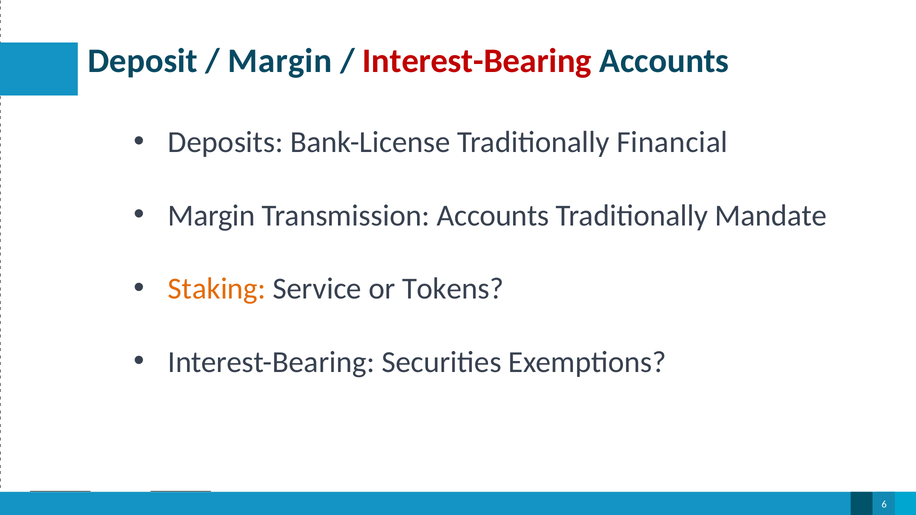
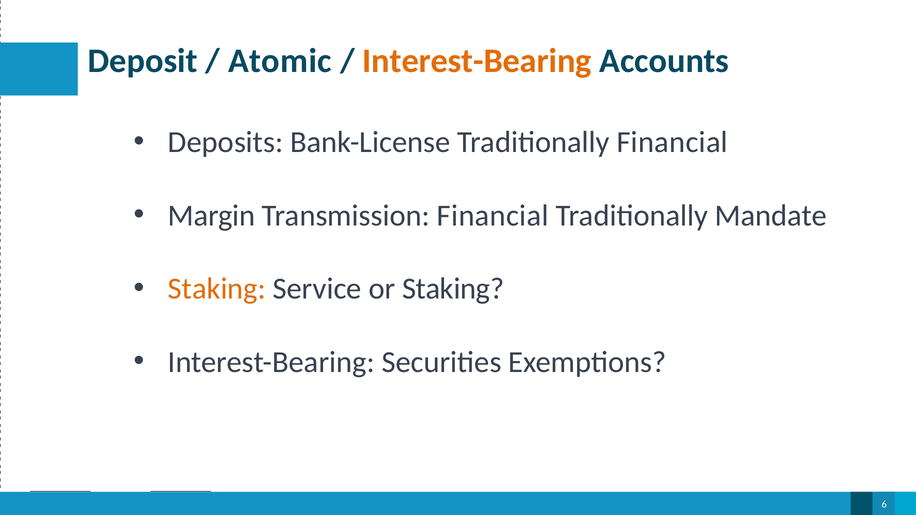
Margin at (280, 61): Margin -> Atomic
Interest-Bearing at (477, 61) colour: red -> orange
Transmission Accounts: Accounts -> Financial
or Tokens: Tokens -> Staking
